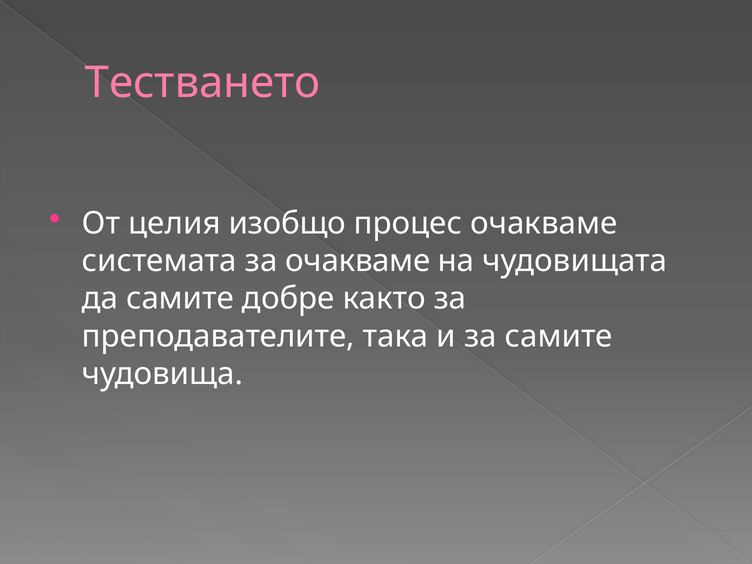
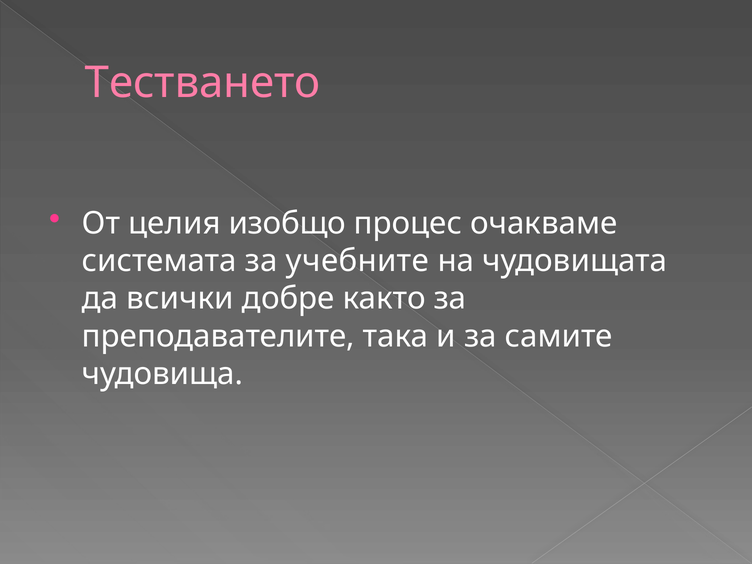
за очакваме: очакваме -> учебните
да самите: самите -> всички
